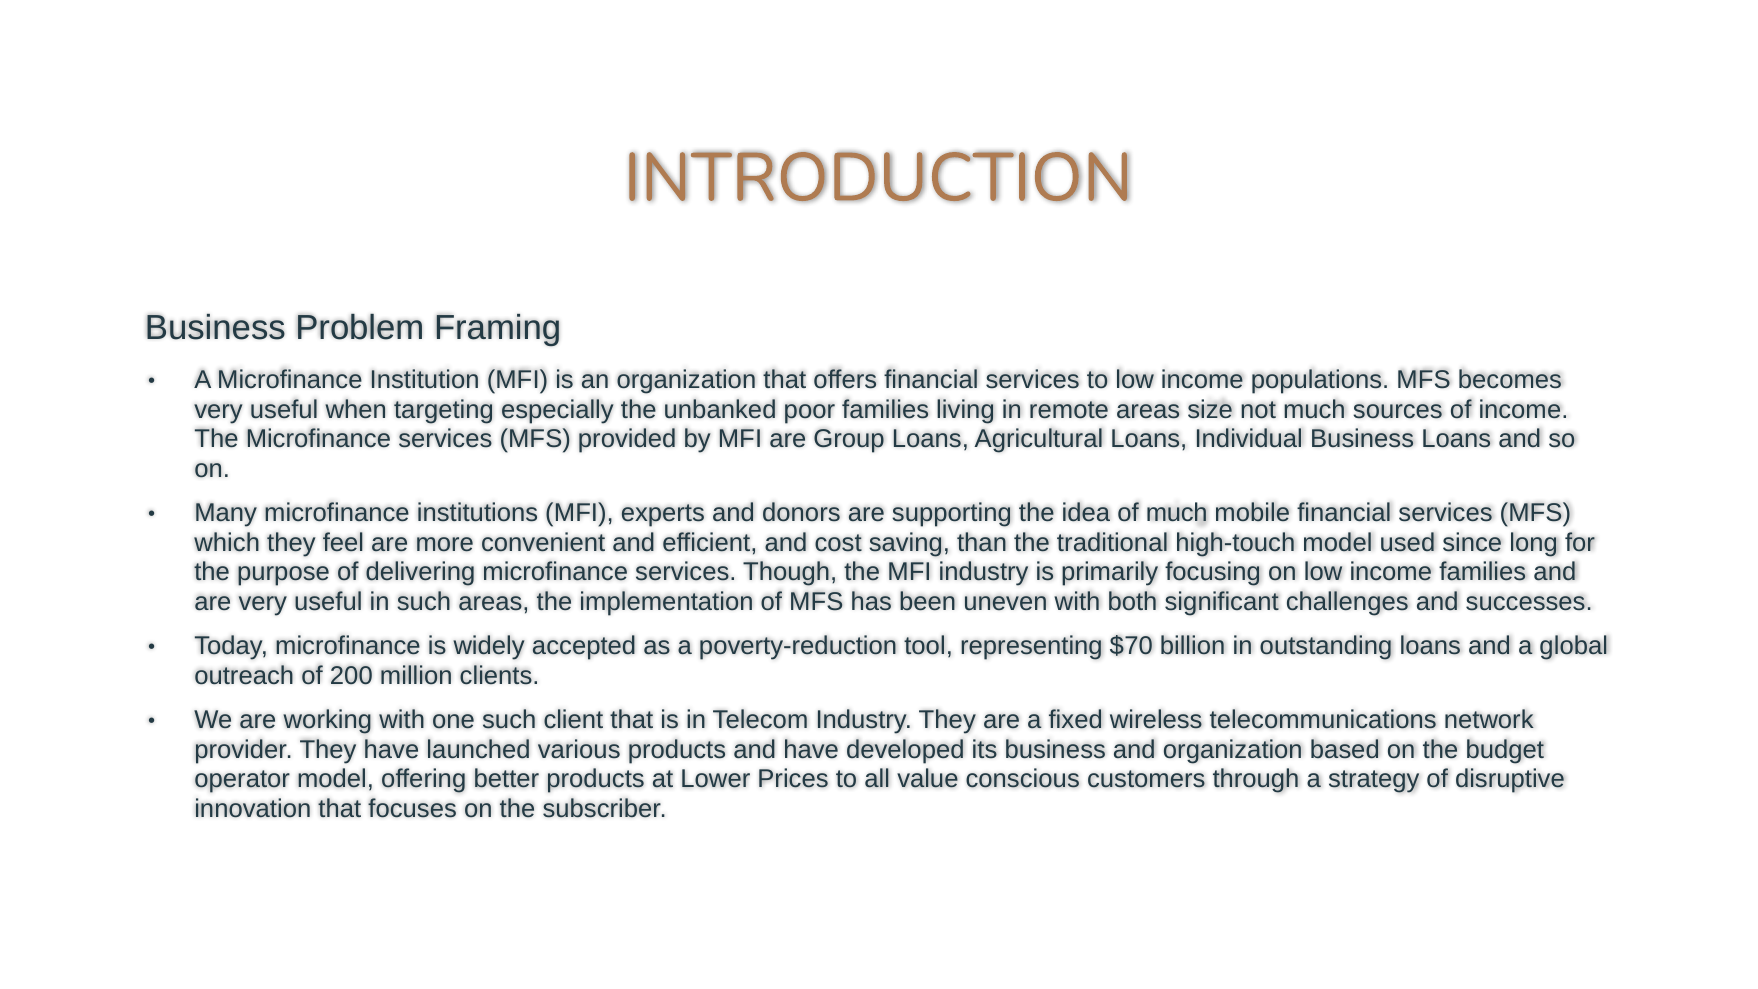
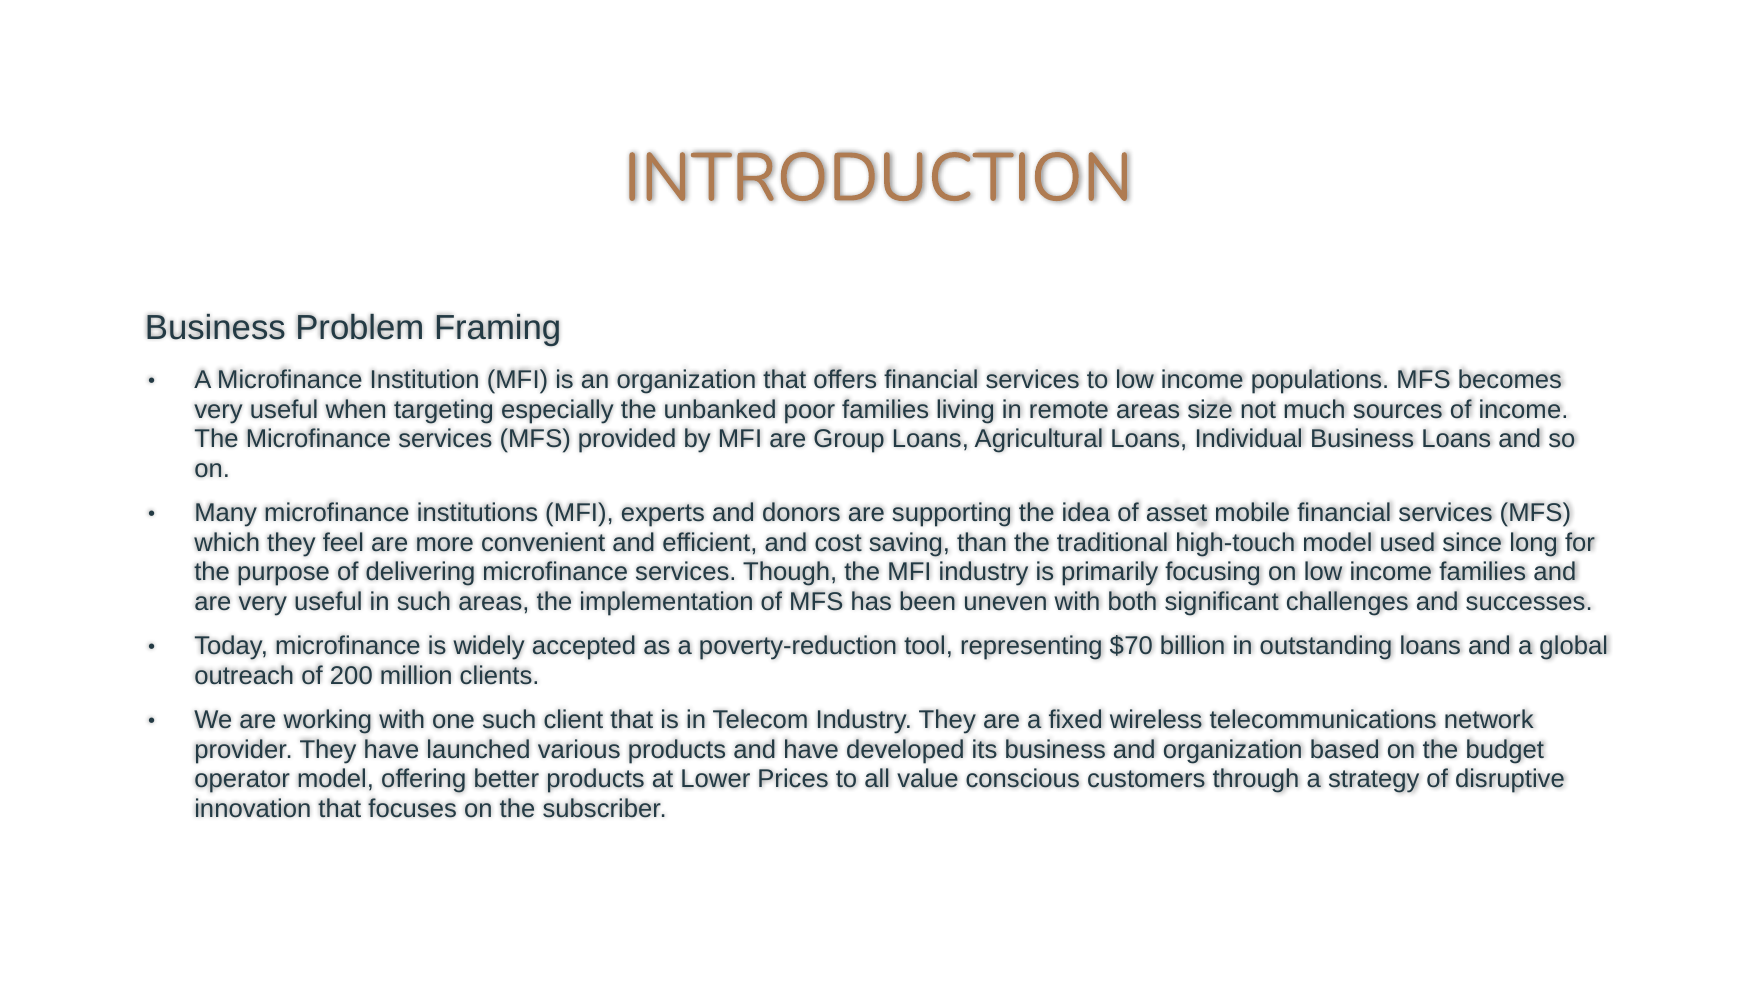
of much: much -> asset
